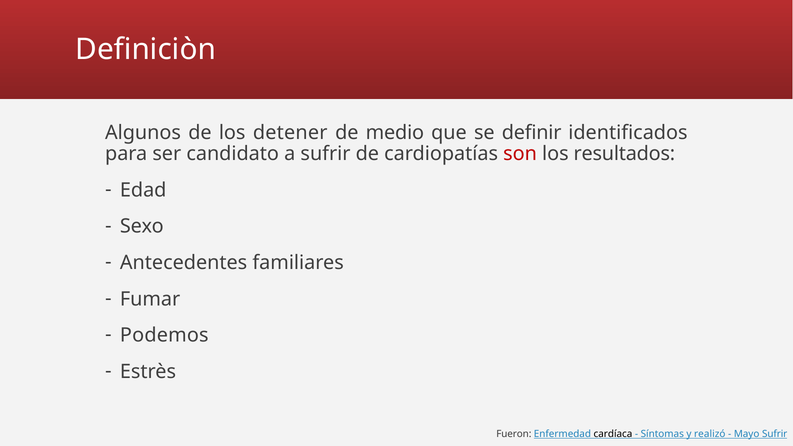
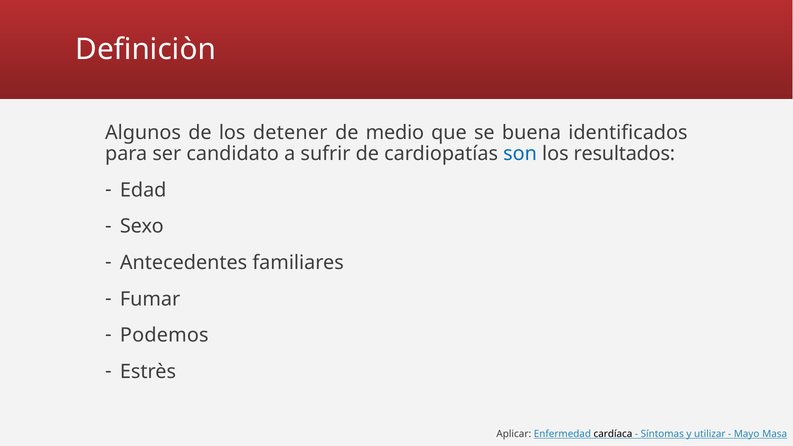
definir: definir -> buena
son colour: red -> blue
Fueron: Fueron -> Aplicar
realizó: realizó -> utilizar
Mayo Sufrir: Sufrir -> Masa
